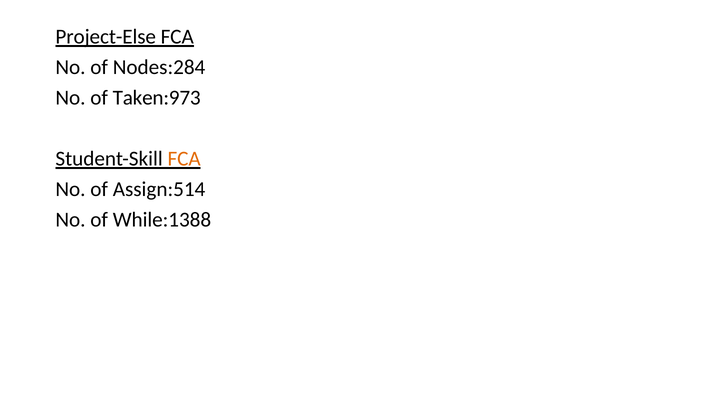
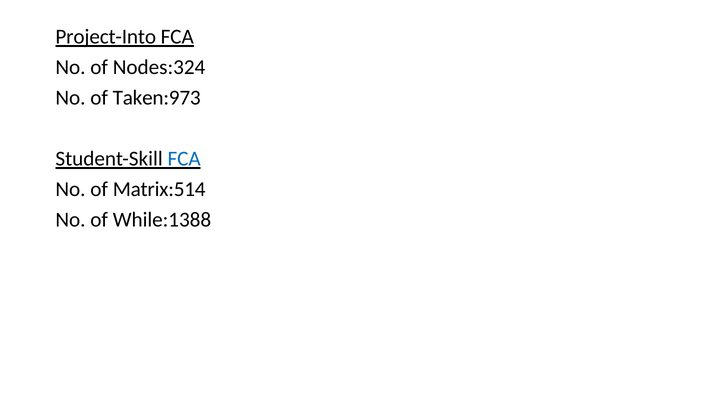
Project-Else: Project-Else -> Project-Into
Nodes:284: Nodes:284 -> Nodes:324
FCA at (184, 159) colour: orange -> blue
Assign:514: Assign:514 -> Matrix:514
